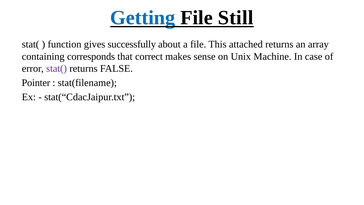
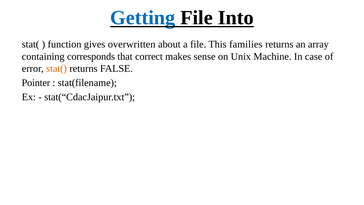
Still: Still -> Into
successfully: successfully -> overwritten
attached: attached -> families
stat( at (57, 69) colour: purple -> orange
